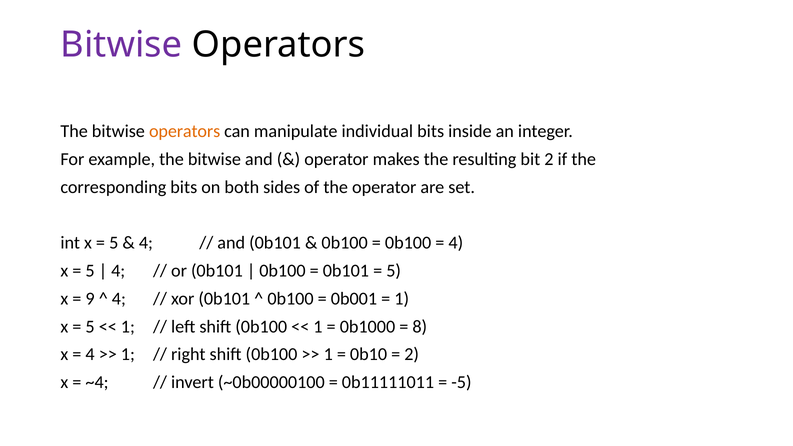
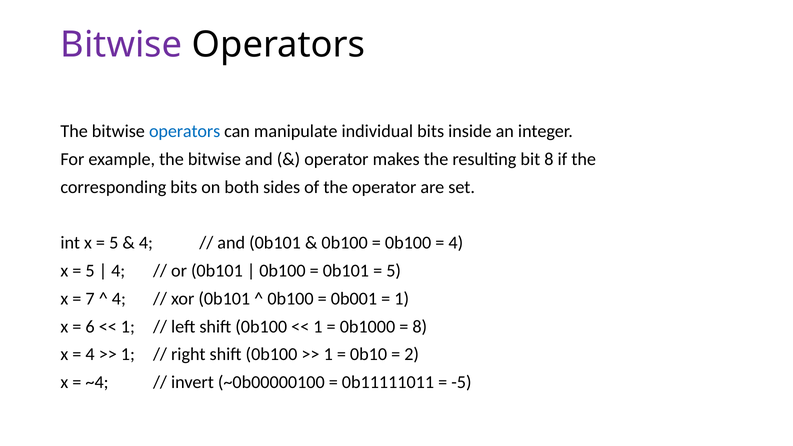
operators at (185, 131) colour: orange -> blue
bit 2: 2 -> 8
9: 9 -> 7
5 at (90, 327): 5 -> 6
